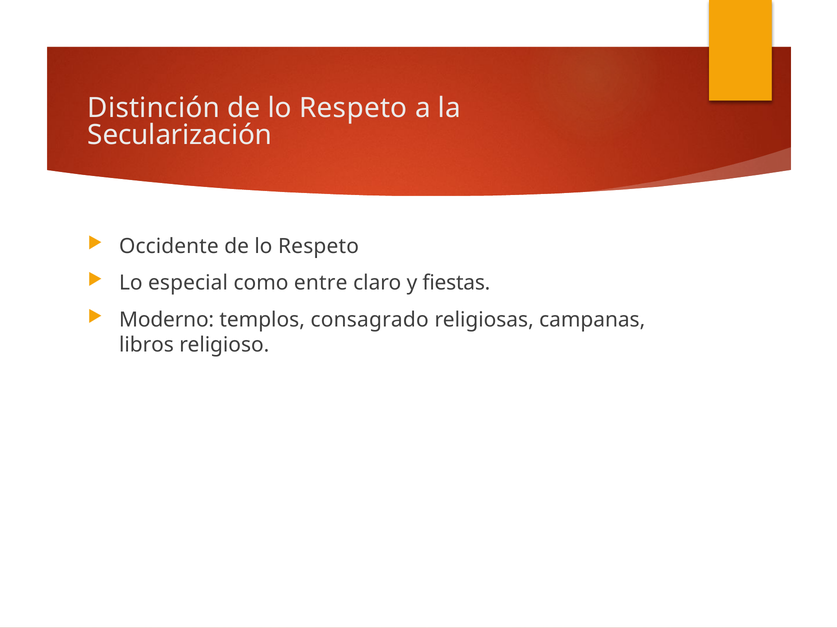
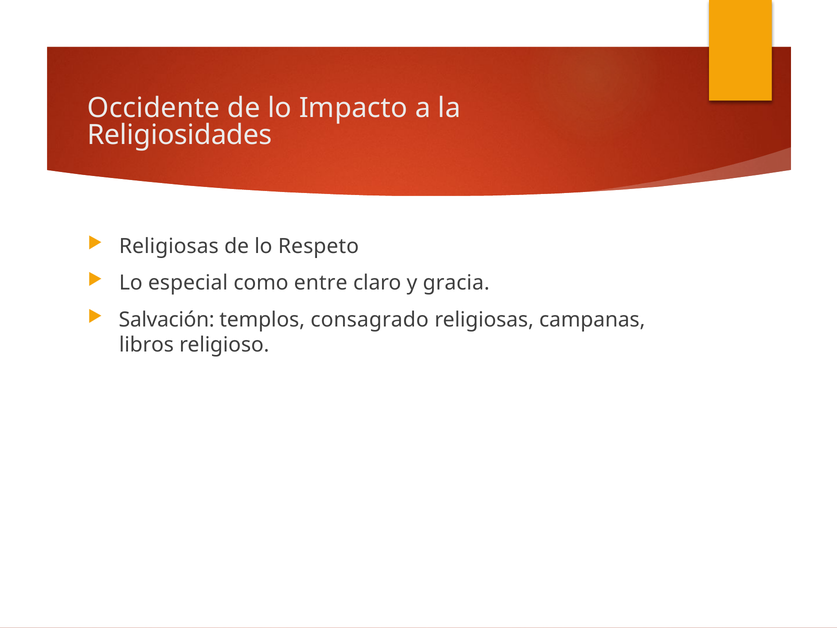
Distinción: Distinción -> Occidente
Respeto at (353, 108): Respeto -> Impacto
Secularización: Secularización -> Religiosidades
Occidente at (169, 246): Occidente -> Religiosas
fiestas: fiestas -> gracia
Moderno: Moderno -> Salvación
